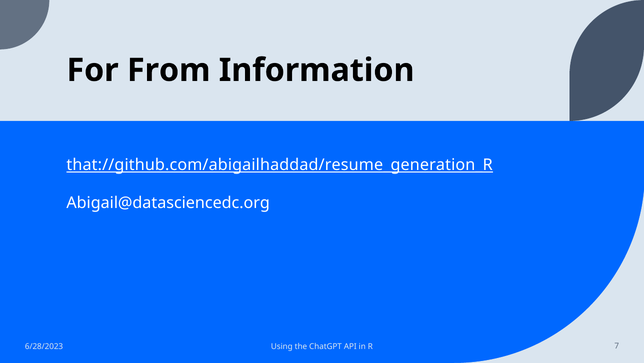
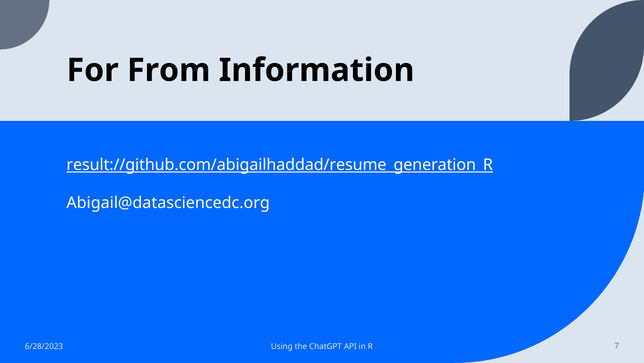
that://github.com/abigailhaddad/resume_generation_R: that://github.com/abigailhaddad/resume_generation_R -> result://github.com/abigailhaddad/resume_generation_R
